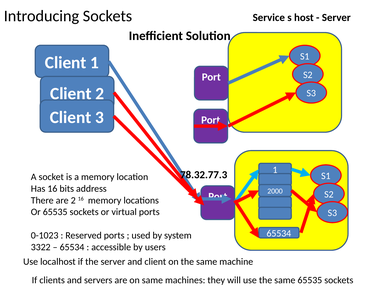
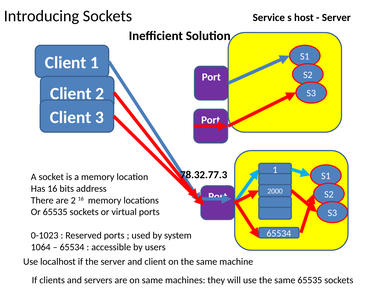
3322: 3322 -> 1064
